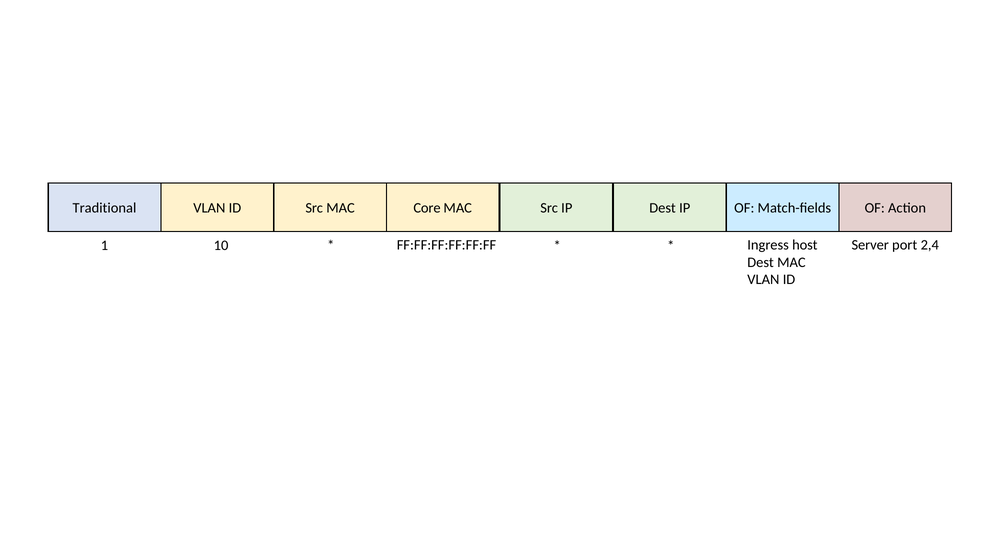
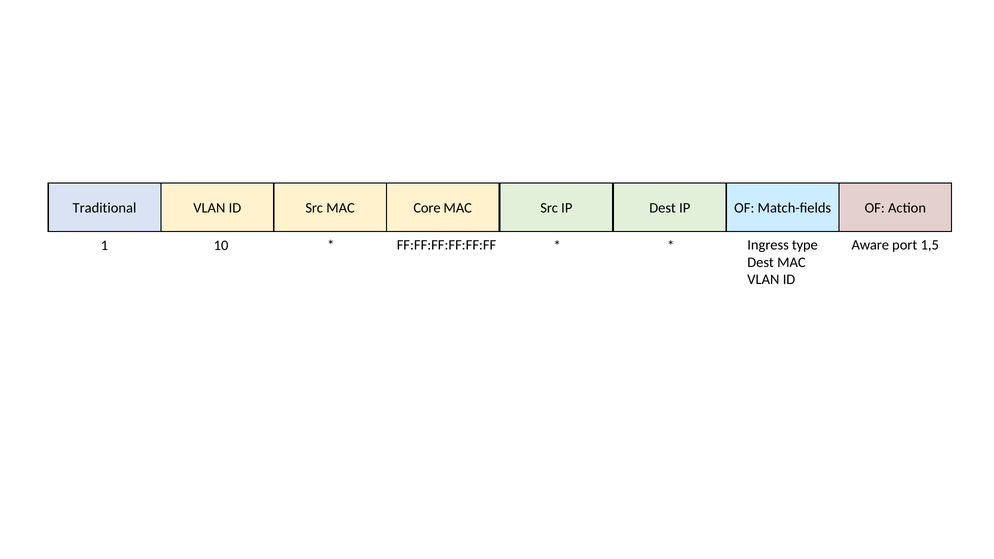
host: host -> type
Server: Server -> Aware
2,4: 2,4 -> 1,5
